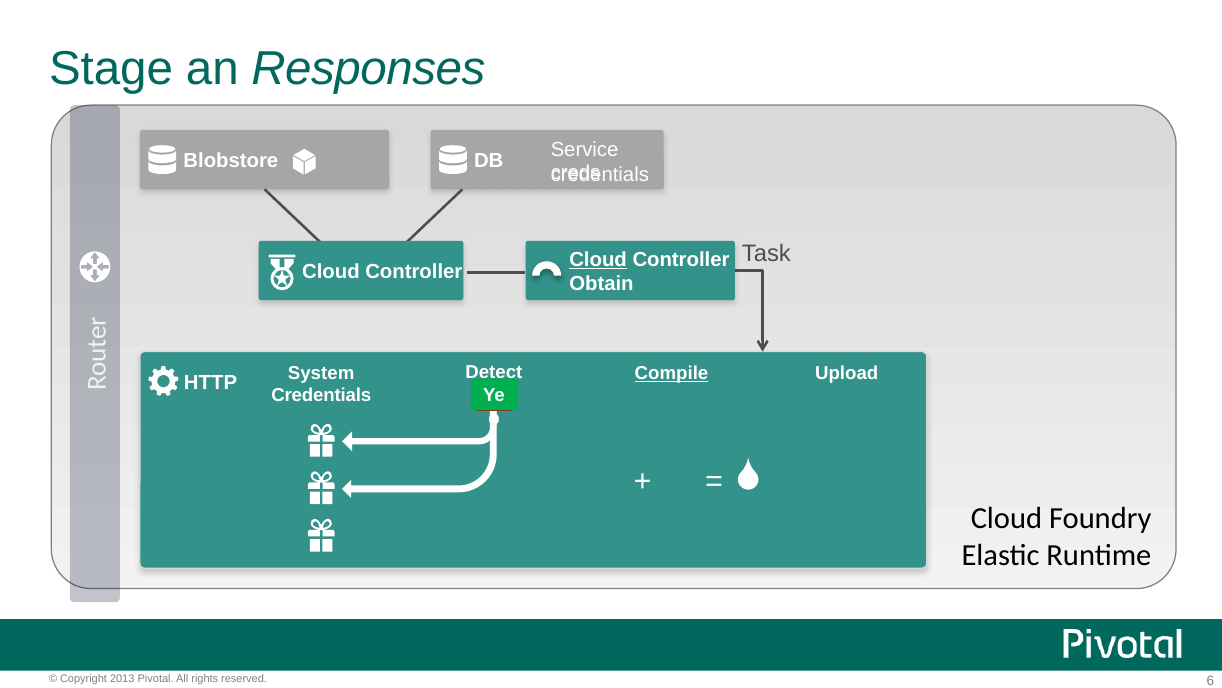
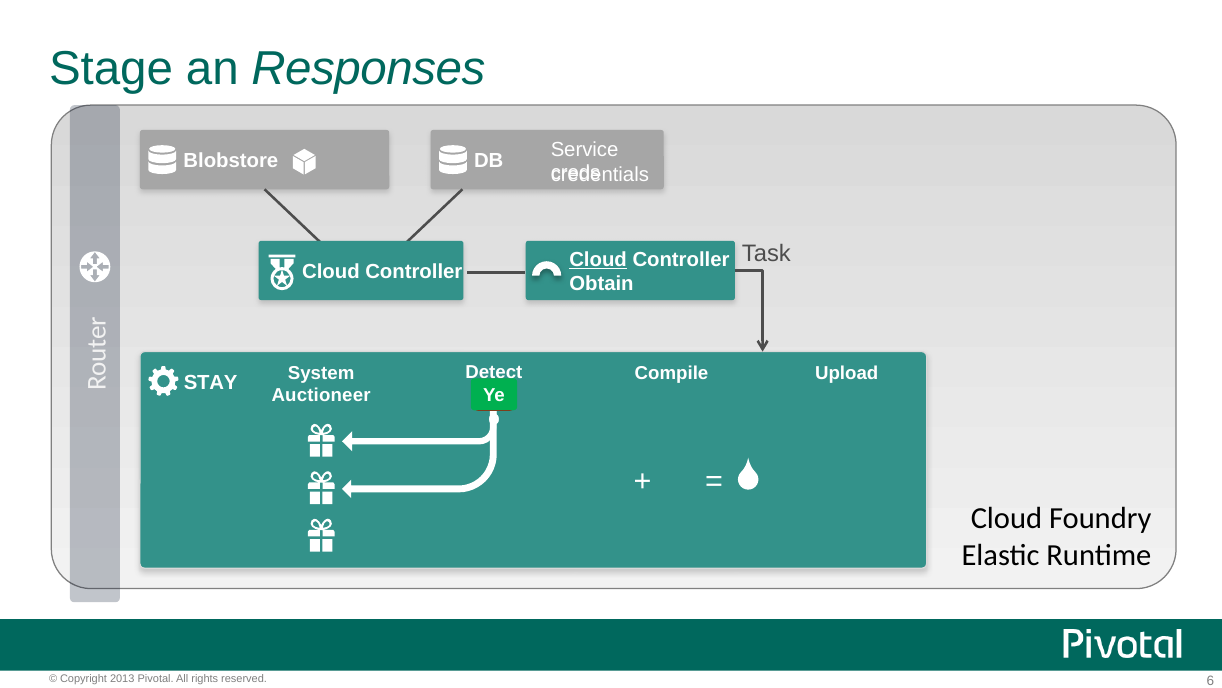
HTTP: HTTP -> STAY
Compile underline: present -> none
Credentials at (321, 395): Credentials -> Auctioneer
